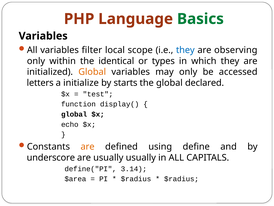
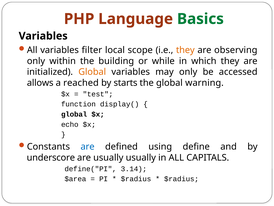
they at (185, 50) colour: blue -> orange
identical: identical -> building
types: types -> while
letters: letters -> allows
initialize: initialize -> reached
declared: declared -> warning
are at (88, 146) colour: orange -> blue
